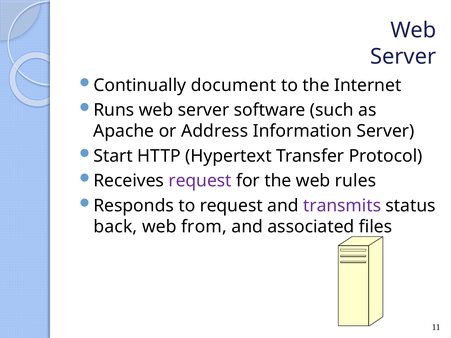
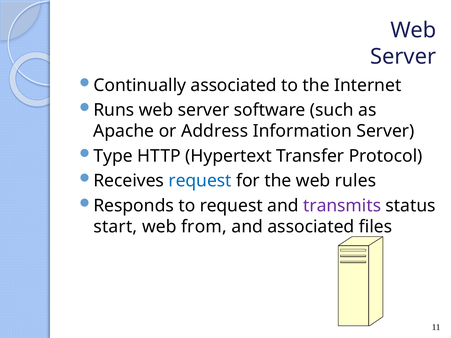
Continually document: document -> associated
Start: Start -> Type
request at (200, 181) colour: purple -> blue
back: back -> start
